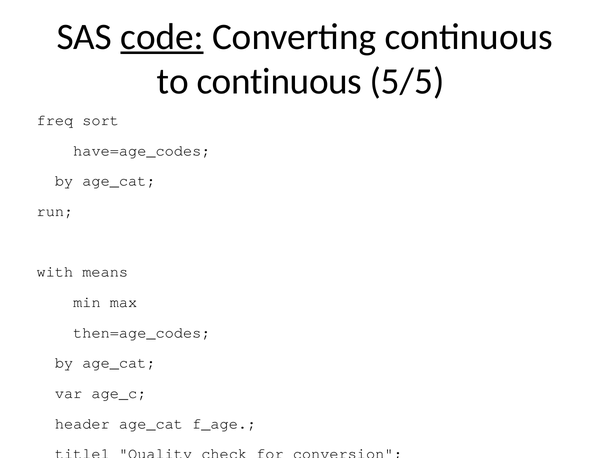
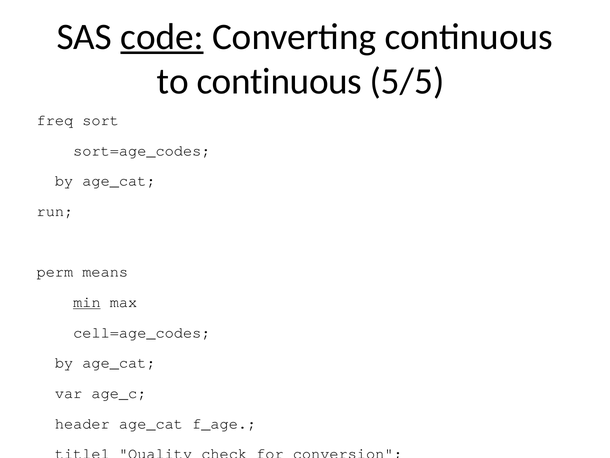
have=age_codes: have=age_codes -> sort=age_codes
with: with -> perm
min underline: none -> present
then=age_codes: then=age_codes -> cell=age_codes
